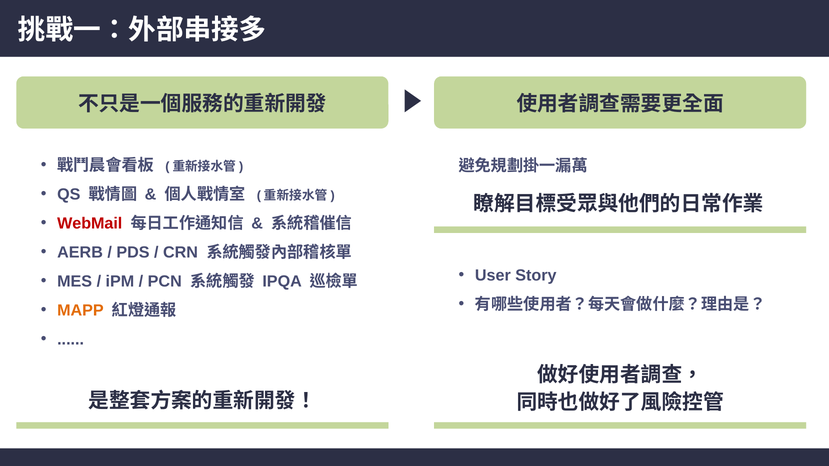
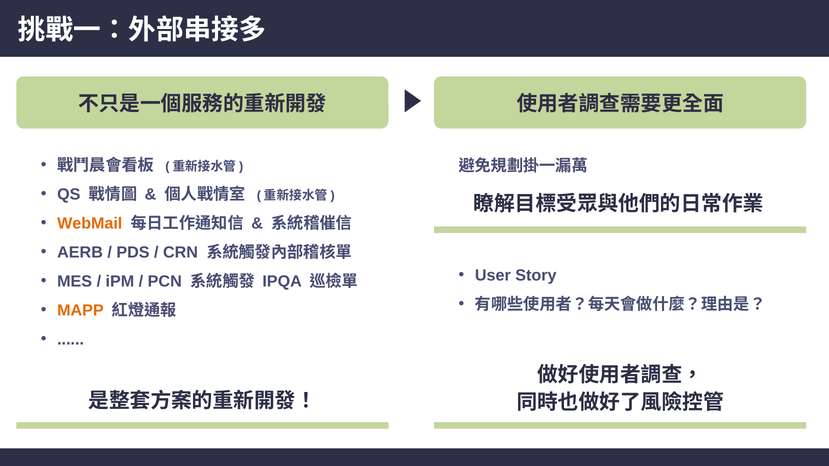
WebMail colour: red -> orange
